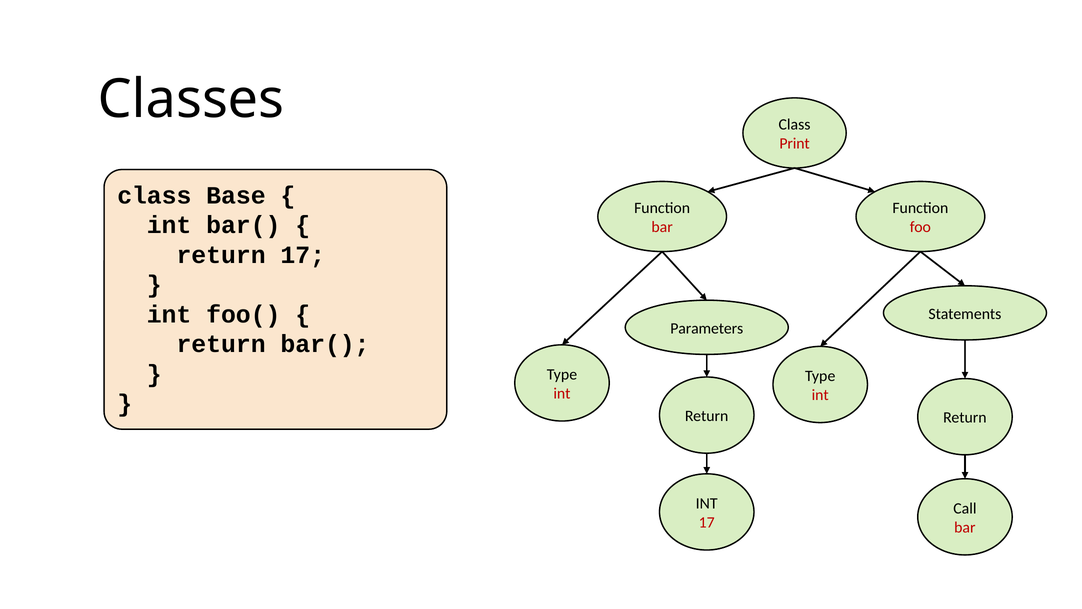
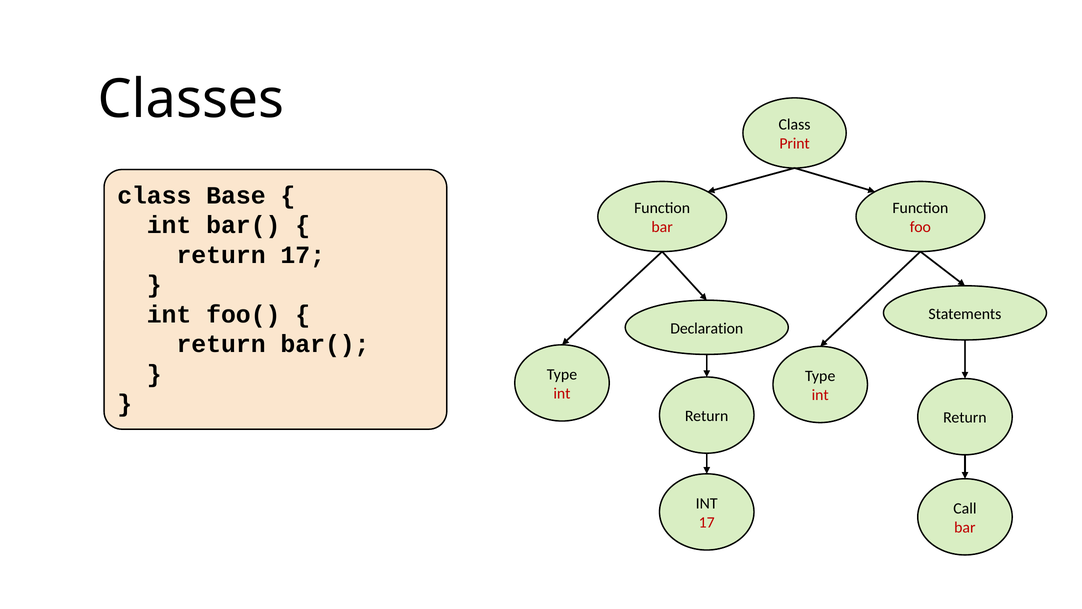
Parameters: Parameters -> Declaration
